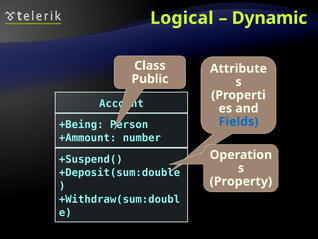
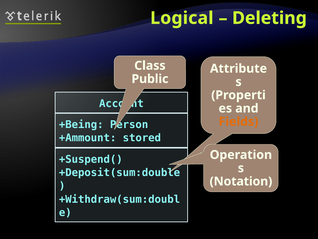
Dynamic: Dynamic -> Deleting
Fields colour: blue -> orange
number: number -> stored
Property: Property -> Notation
